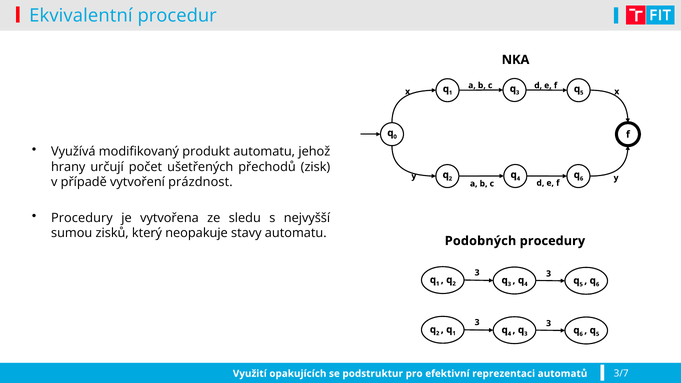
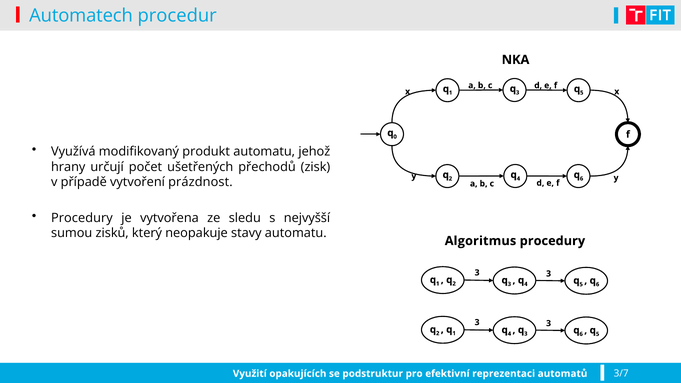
Ekvivalentní: Ekvivalentní -> Automatech
Podobných: Podobných -> Algoritmus
